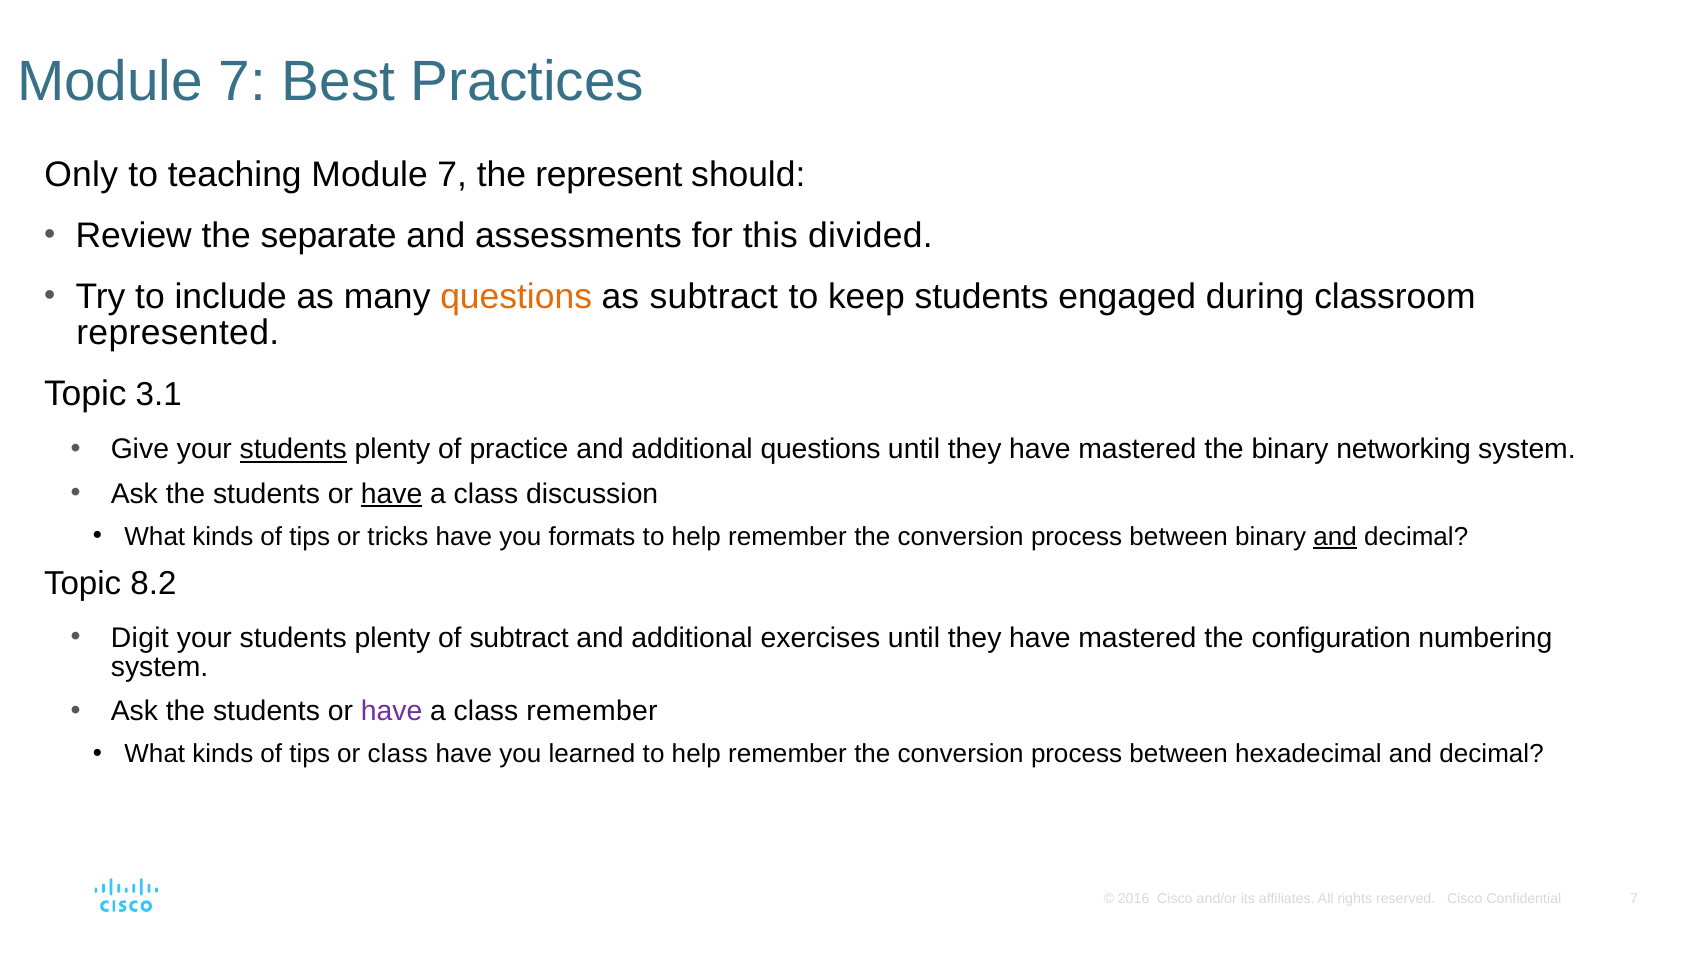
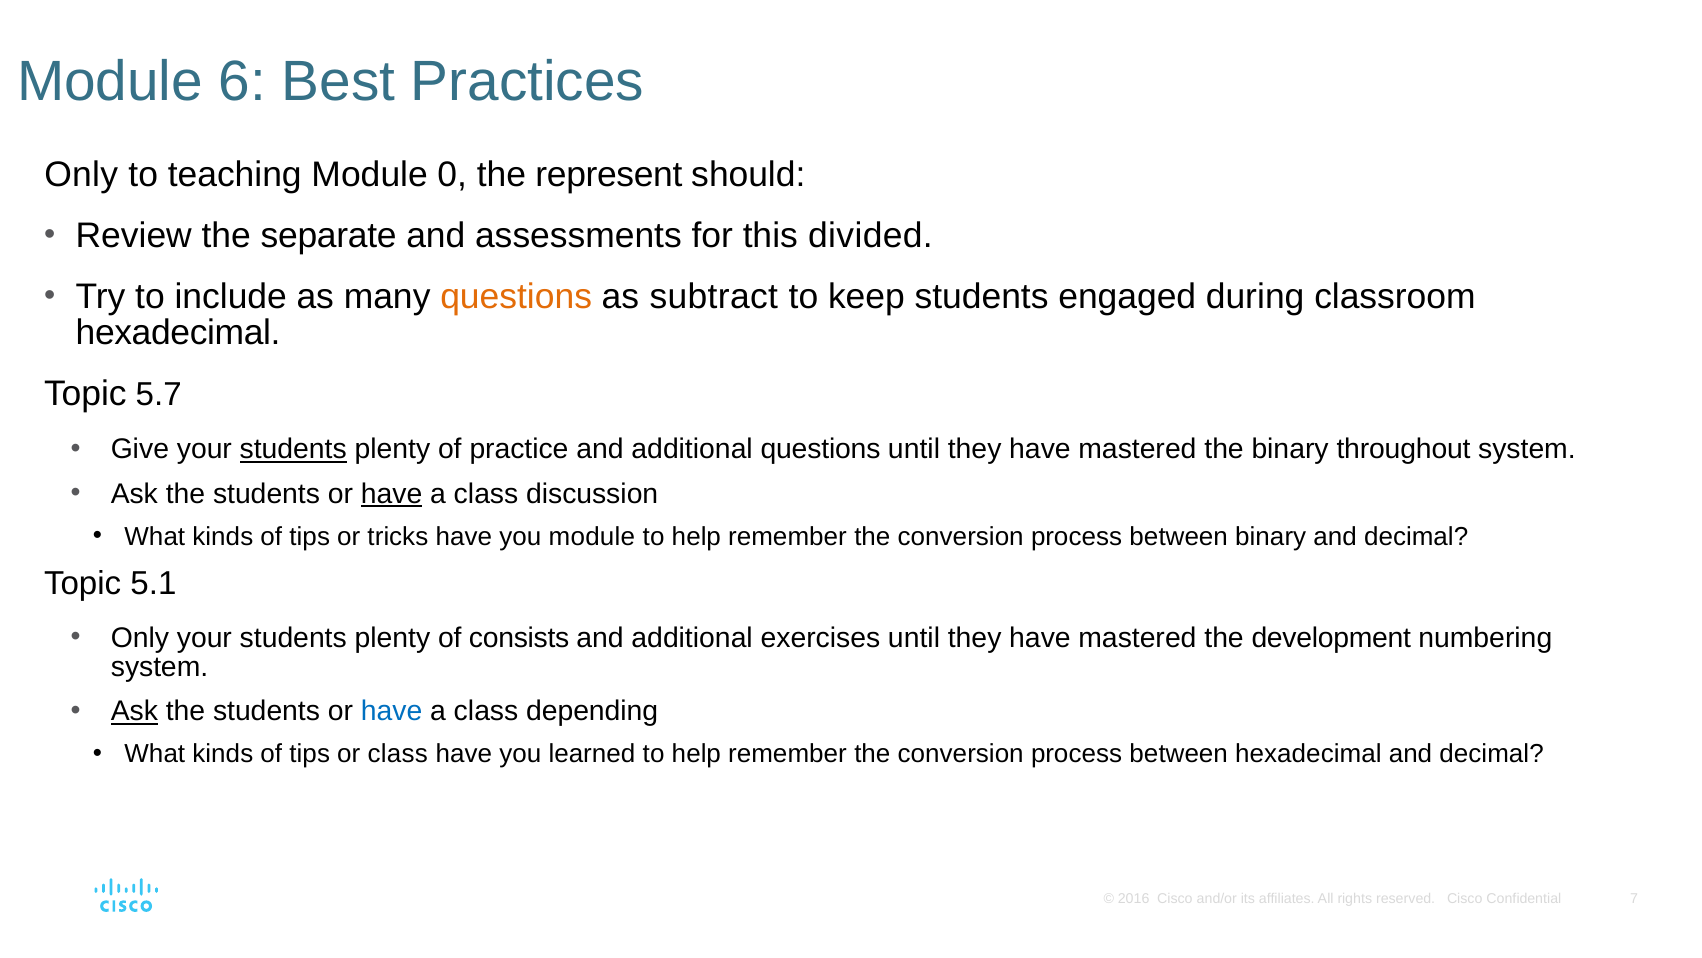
7 at (242, 82): 7 -> 6
teaching Module 7: 7 -> 0
represented at (178, 333): represented -> hexadecimal
3.1: 3.1 -> 5.7
networking: networking -> throughout
you formats: formats -> module
and at (1335, 536) underline: present -> none
8.2: 8.2 -> 5.1
Digit at (140, 638): Digit -> Only
of subtract: subtract -> consists
configuration: configuration -> development
Ask at (134, 711) underline: none -> present
have at (392, 711) colour: purple -> blue
class remember: remember -> depending
